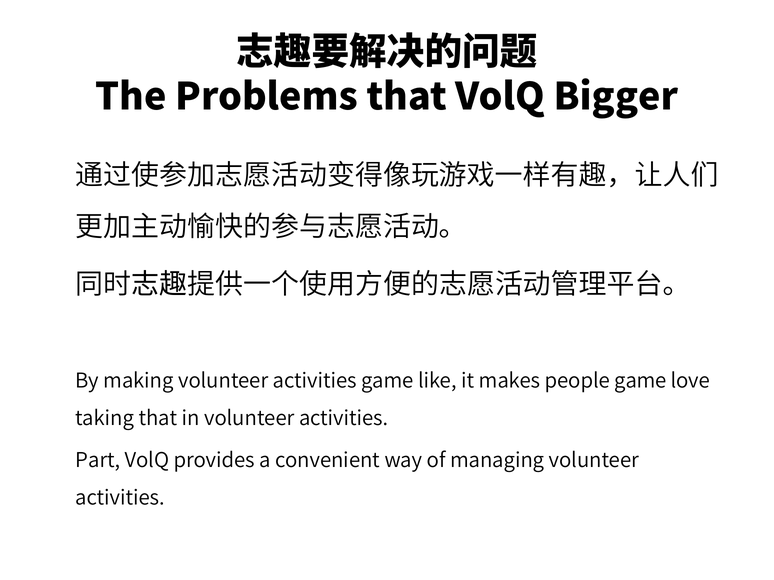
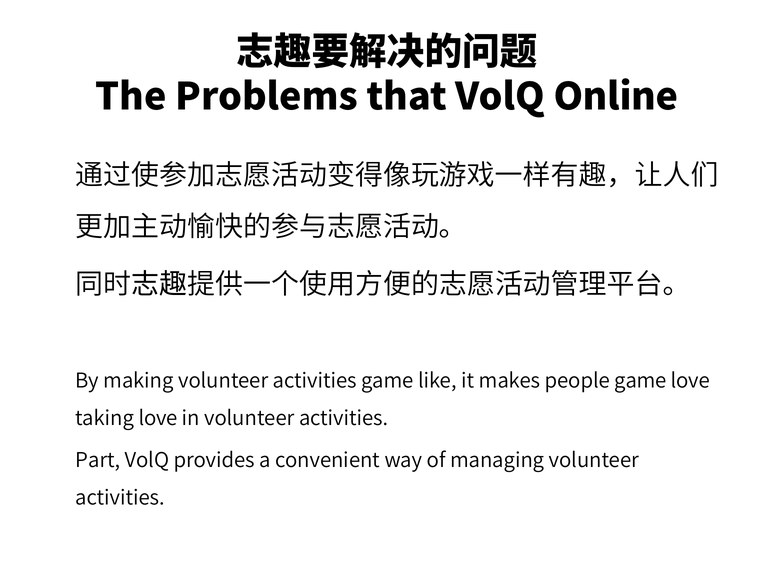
Bigger: Bigger -> Online
taking that: that -> love
